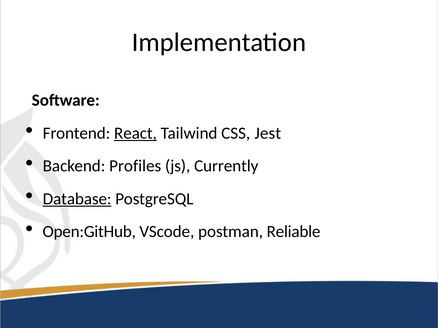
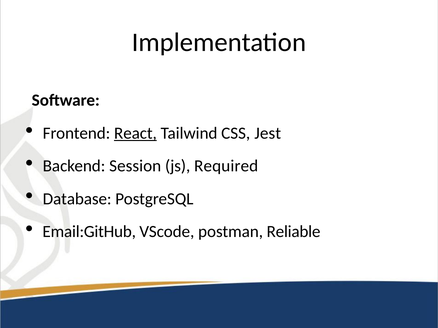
Profiles: Profiles -> Session
Currently: Currently -> Required
Database underline: present -> none
Open:GitHub: Open:GitHub -> Email:GitHub
